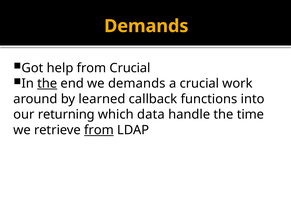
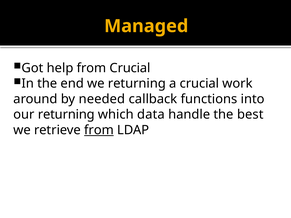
Demands at (146, 26): Demands -> Managed
the at (47, 84) underline: present -> none
we demands: demands -> returning
learned: learned -> needed
time: time -> best
